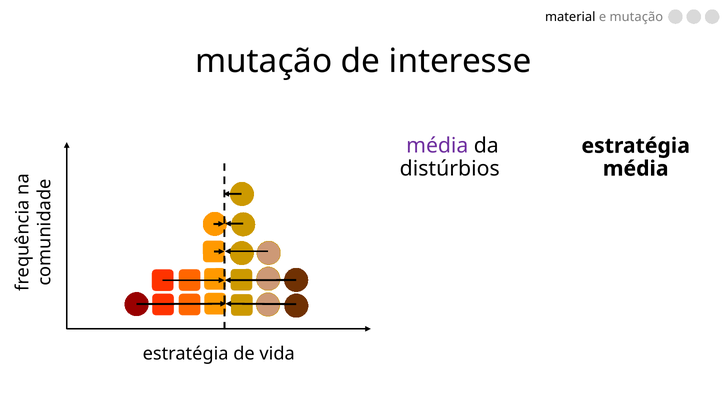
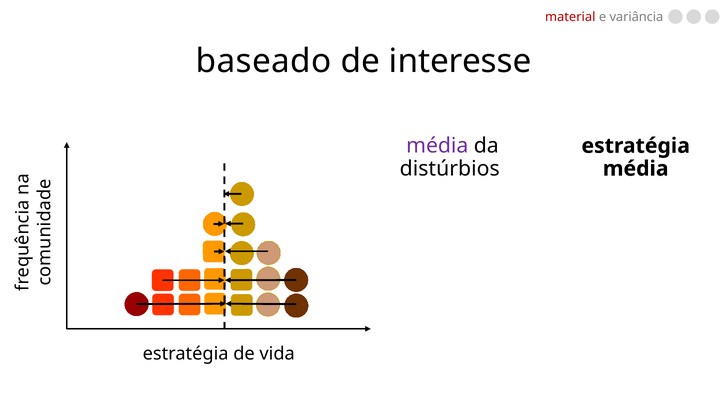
material colour: black -> red
e mutação: mutação -> variância
mutação at (264, 61): mutação -> baseado
